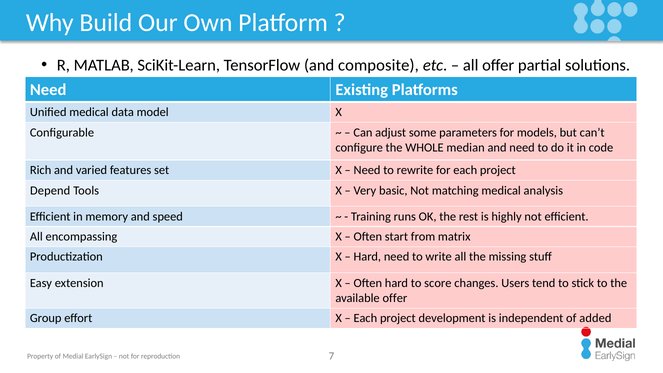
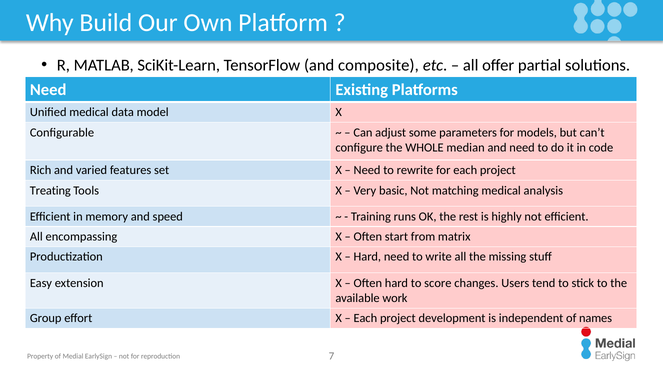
Depend: Depend -> Treating
available offer: offer -> work
added: added -> names
